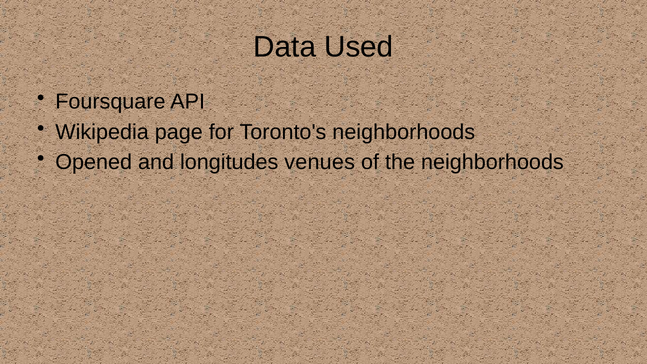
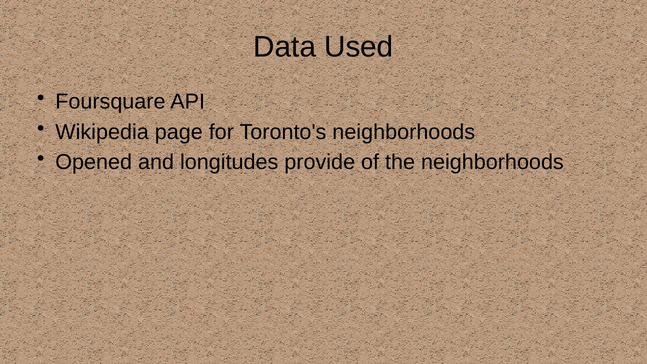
venues: venues -> provide
